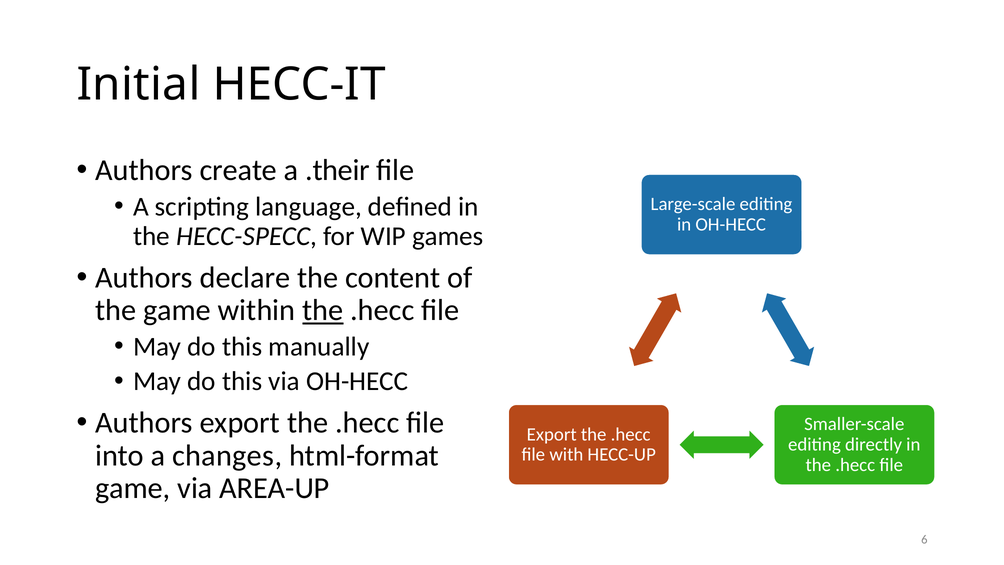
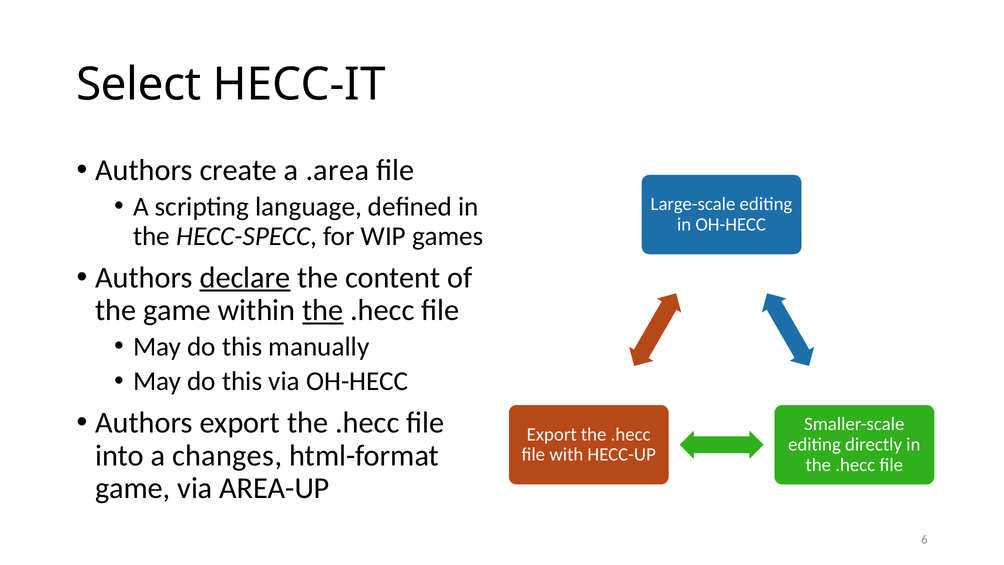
Initial: Initial -> Select
.their: .their -> .area
declare underline: none -> present
